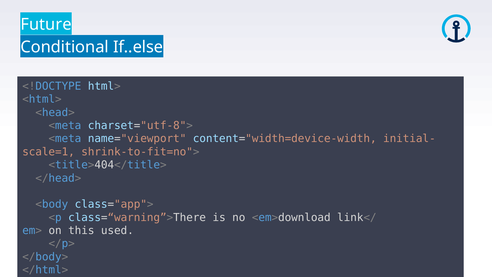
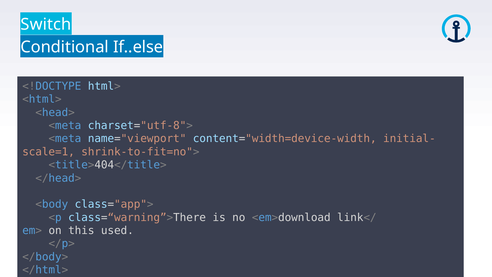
Future: Future -> Switch
